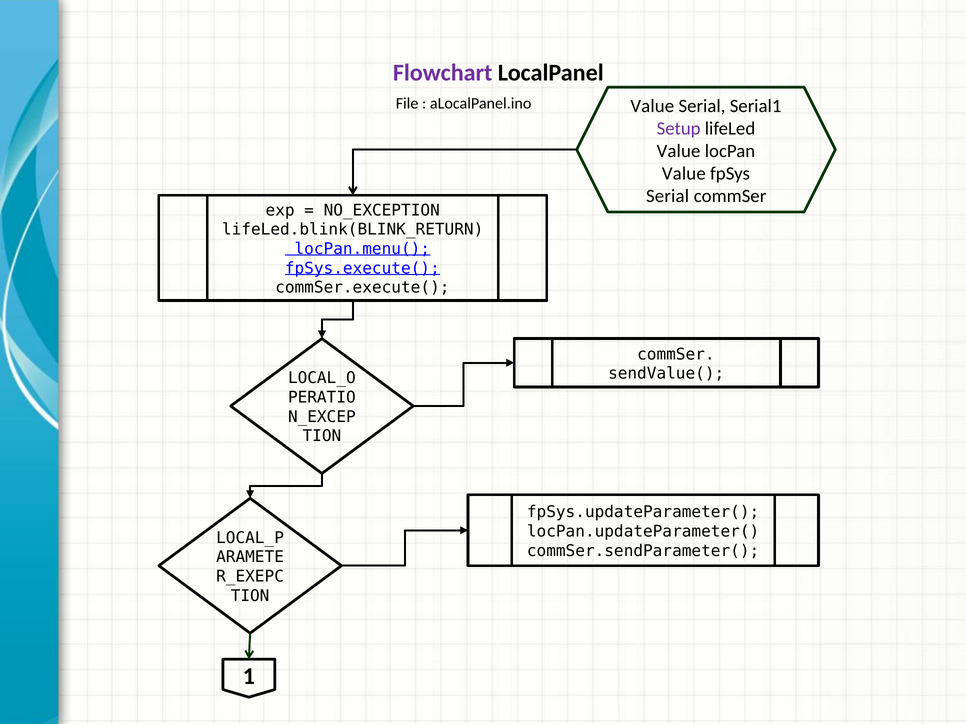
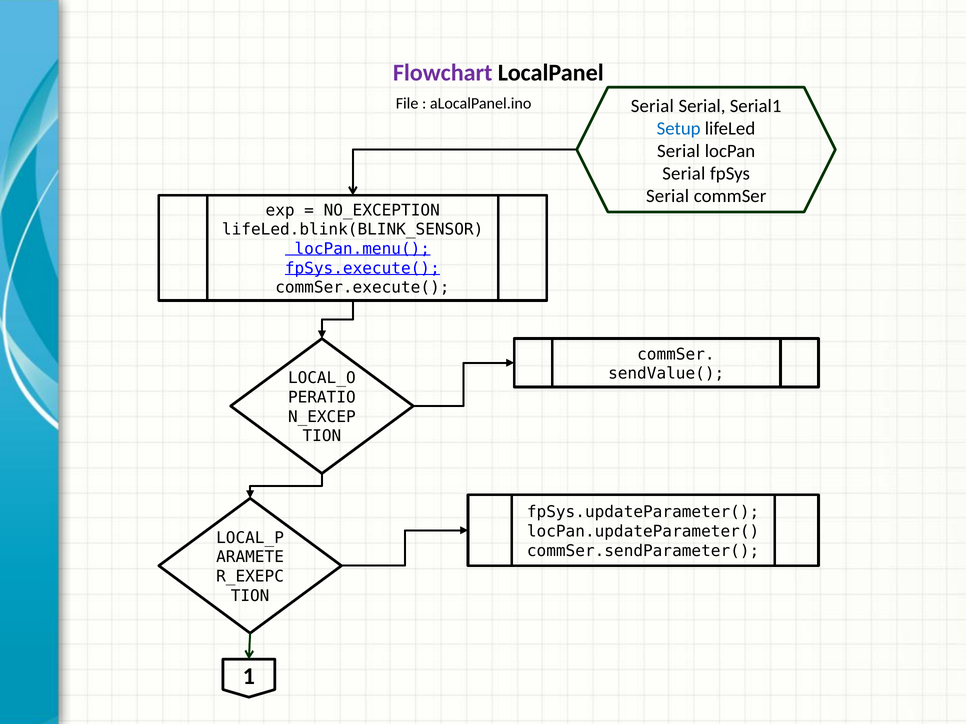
Value at (652, 106): Value -> Serial
Setup colour: purple -> blue
Value at (679, 151): Value -> Serial
Value at (684, 174): Value -> Serial
lifeLed.blink(BLINK_RETURN: lifeLed.blink(BLINK_RETURN -> lifeLed.blink(BLINK_SENSOR
